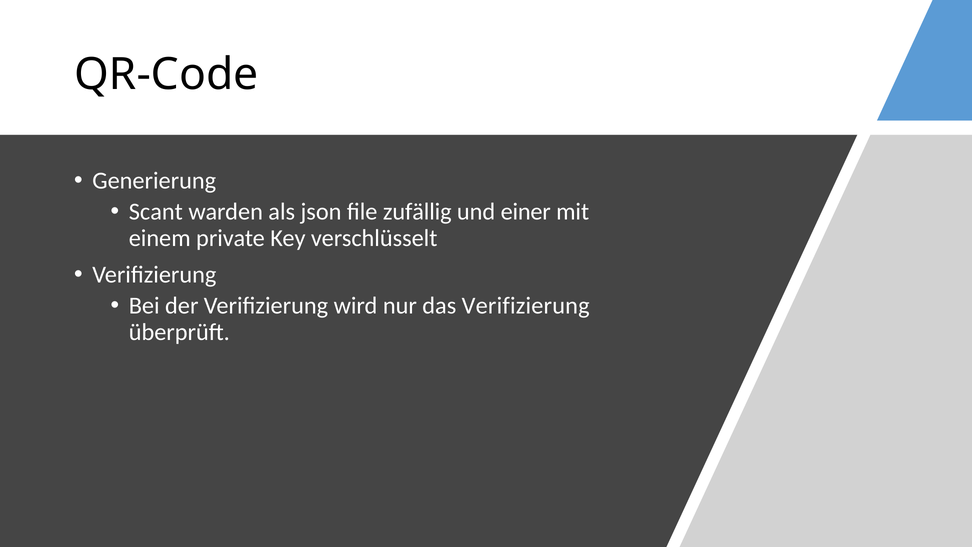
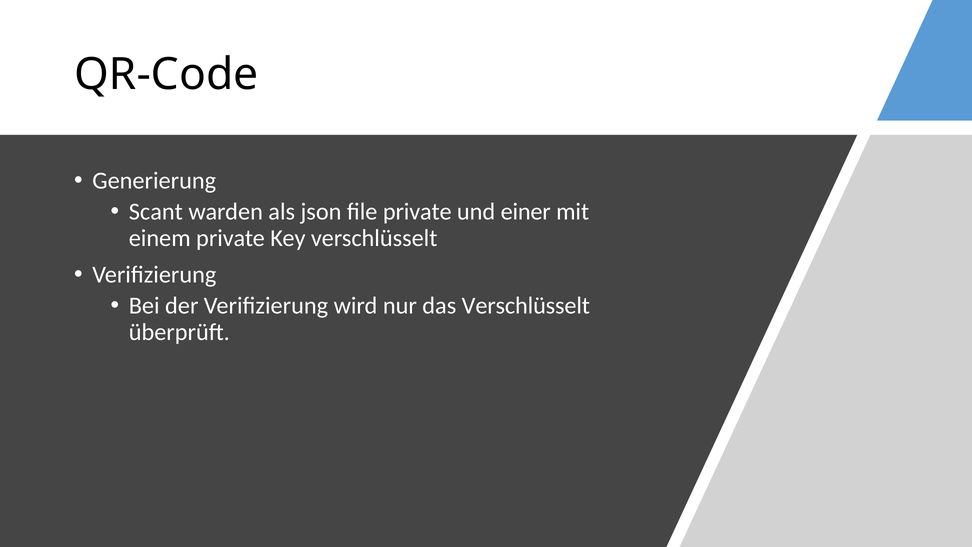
file zufällig: zufällig -> private
das Verifizierung: Verifizierung -> Verschlüsselt
